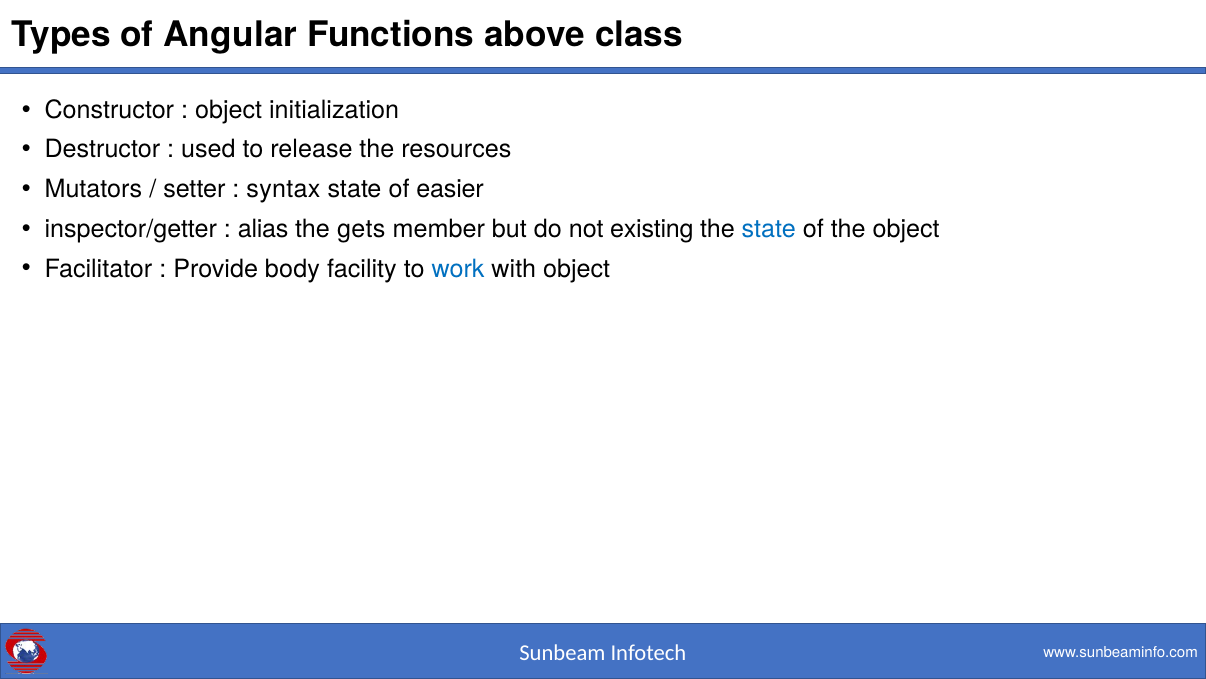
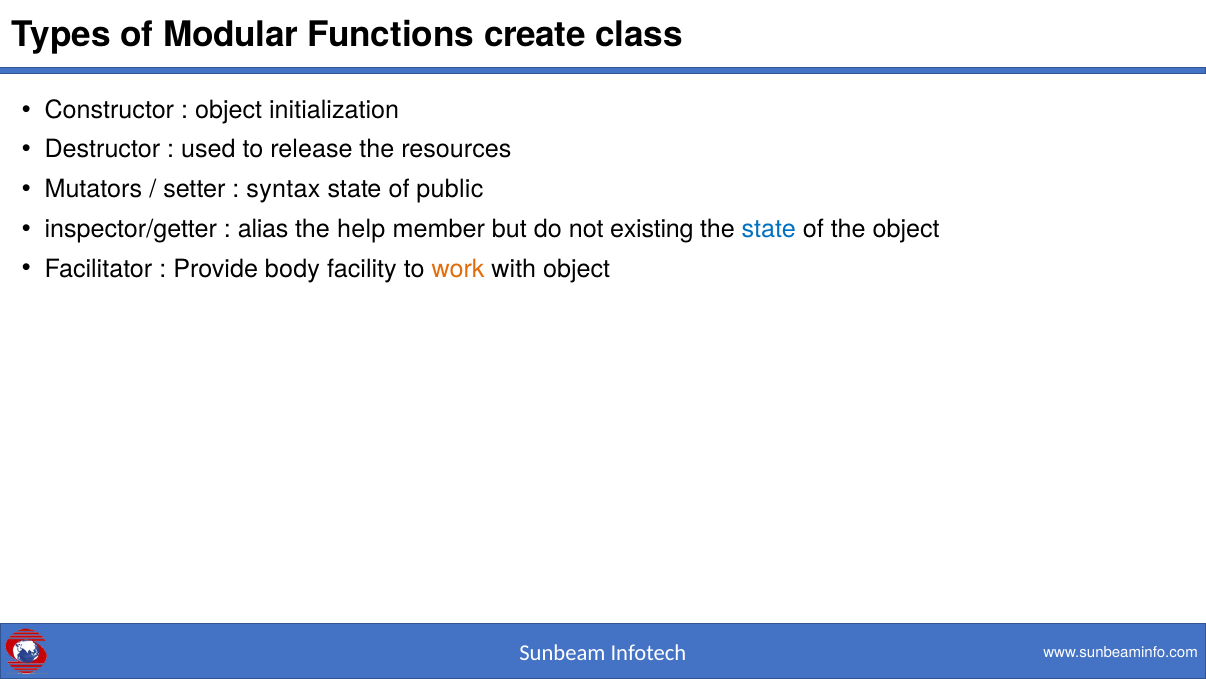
Angular: Angular -> Modular
above: above -> create
easier: easier -> public
gets: gets -> help
work colour: blue -> orange
